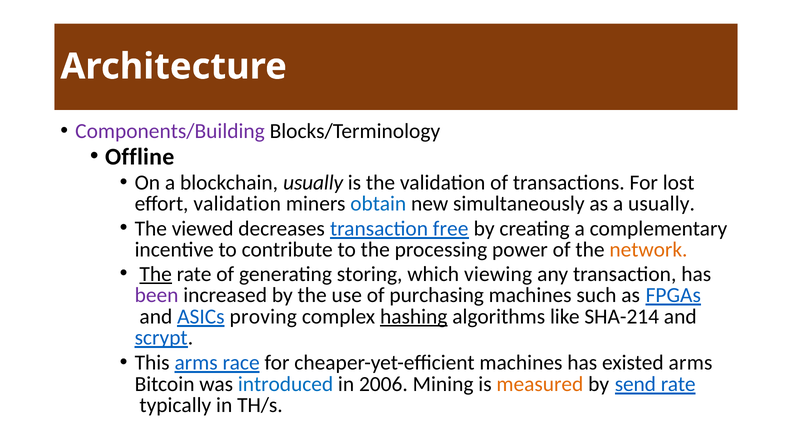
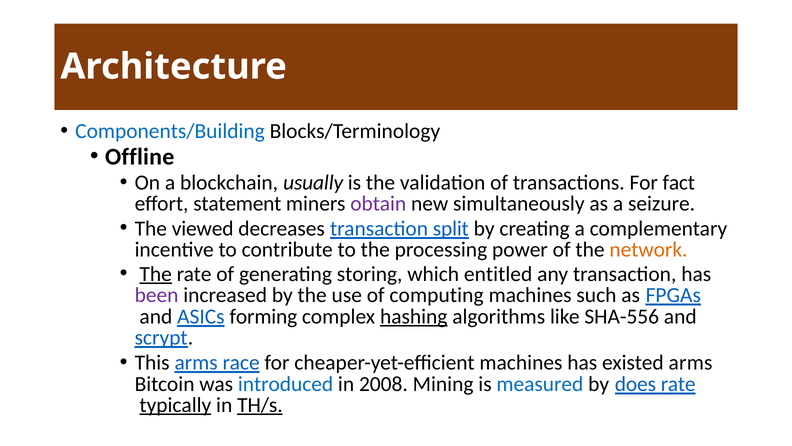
Components/Building colour: purple -> blue
lost: lost -> fact
effort validation: validation -> statement
obtain colour: blue -> purple
a usually: usually -> seizure
free: free -> split
viewing: viewing -> entitled
purchasing: purchasing -> computing
proving: proving -> forming
SHA-214: SHA-214 -> SHA-556
2006: 2006 -> 2008
measured colour: orange -> blue
send: send -> does
typically underline: none -> present
TH/s underline: none -> present
